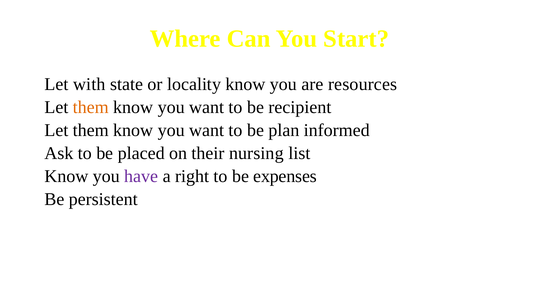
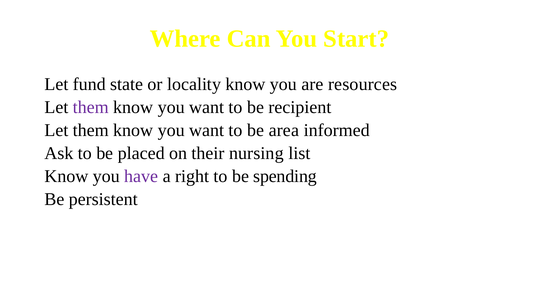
with: with -> fund
them at (91, 107) colour: orange -> purple
plan: plan -> area
expenses: expenses -> spending
